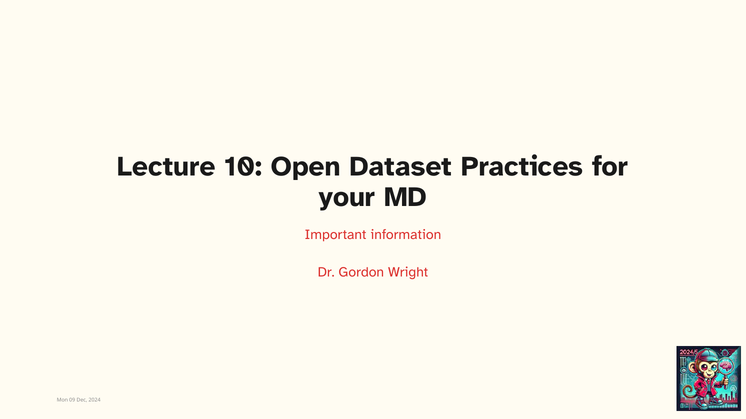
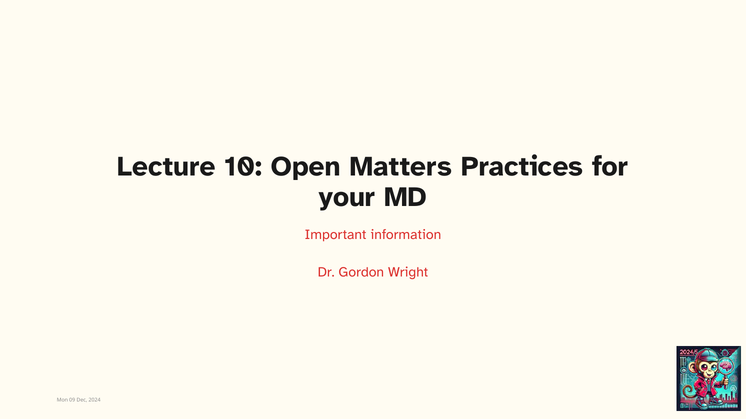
Dataset: Dataset -> Matters
